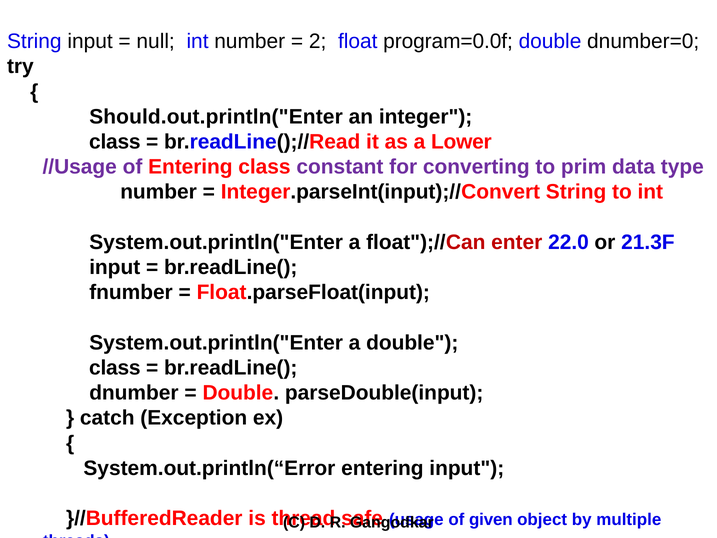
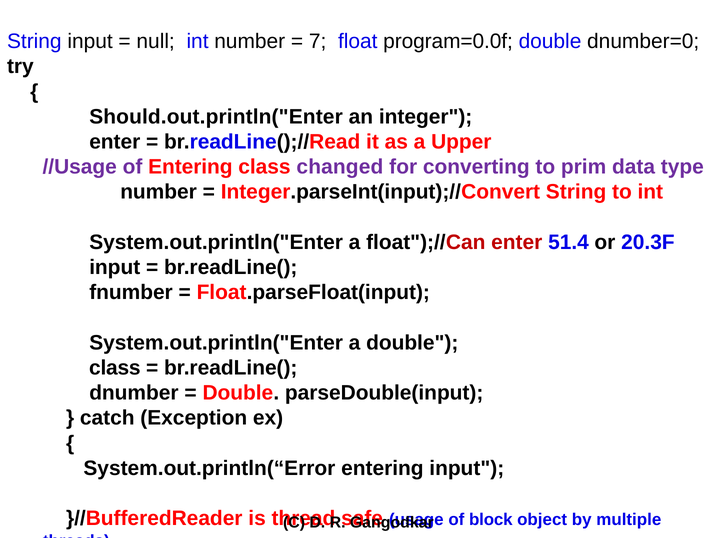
2: 2 -> 7
class at (115, 142): class -> enter
Lower: Lower -> Upper
constant: constant -> changed
22.0: 22.0 -> 51.4
21.3F: 21.3F -> 20.3F
given: given -> block
